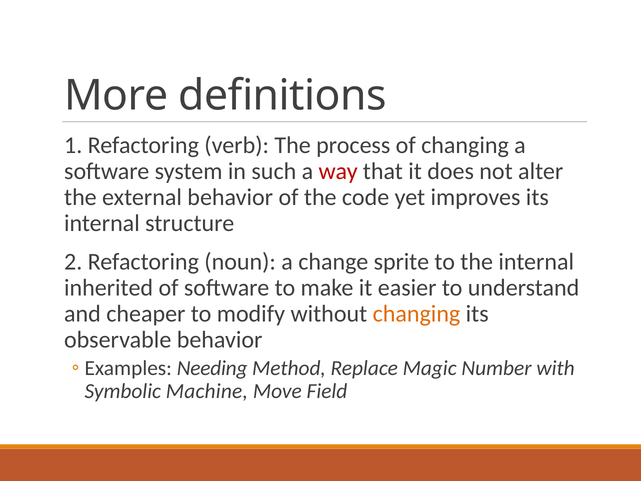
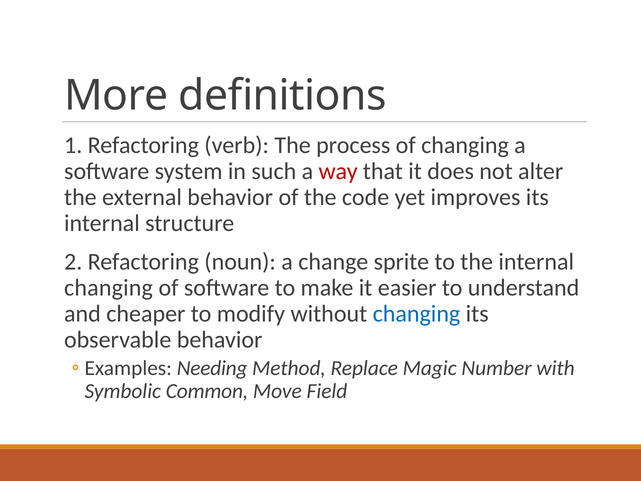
inherited at (109, 288): inherited -> changing
changing at (416, 314) colour: orange -> blue
Machine: Machine -> Common
